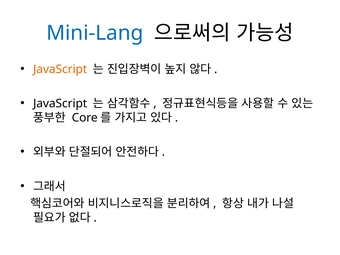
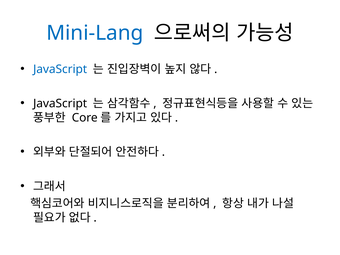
JavaScript at (60, 69) colour: orange -> blue
